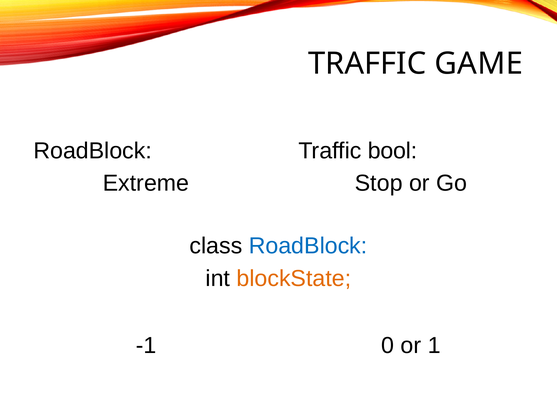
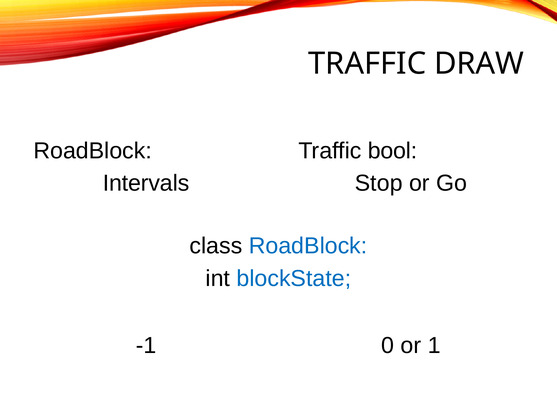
GAME: GAME -> DRAW
Extreme: Extreme -> Intervals
blockState colour: orange -> blue
